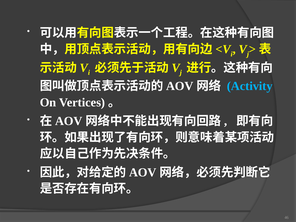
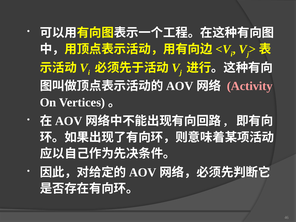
Activity colour: light blue -> pink
